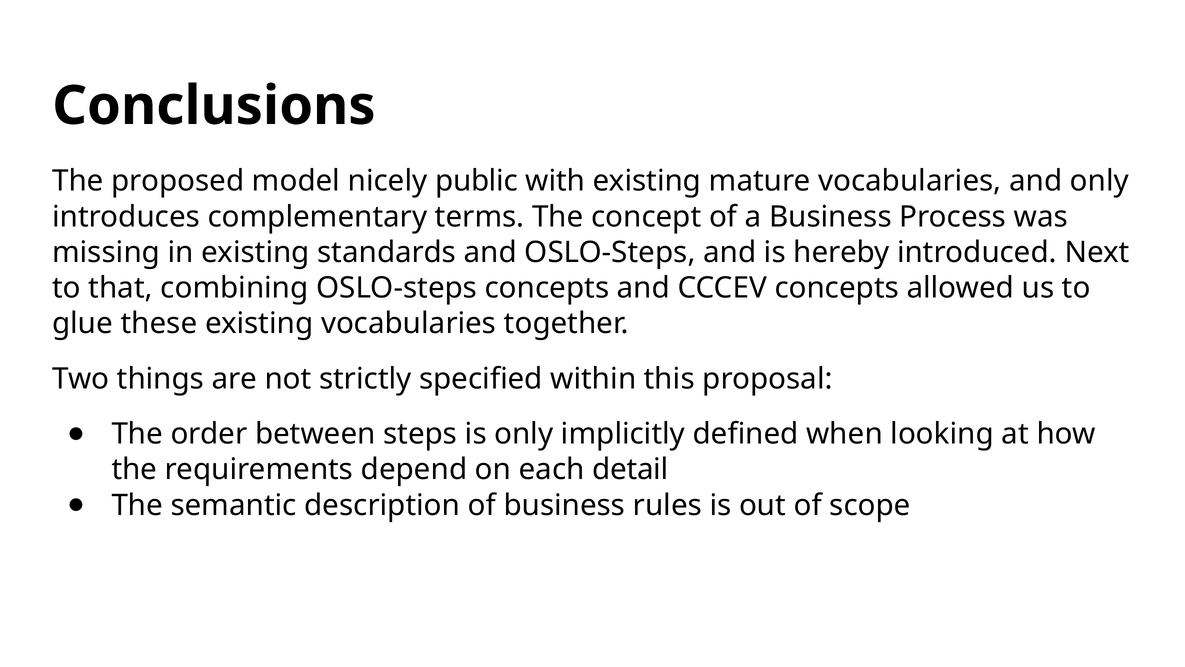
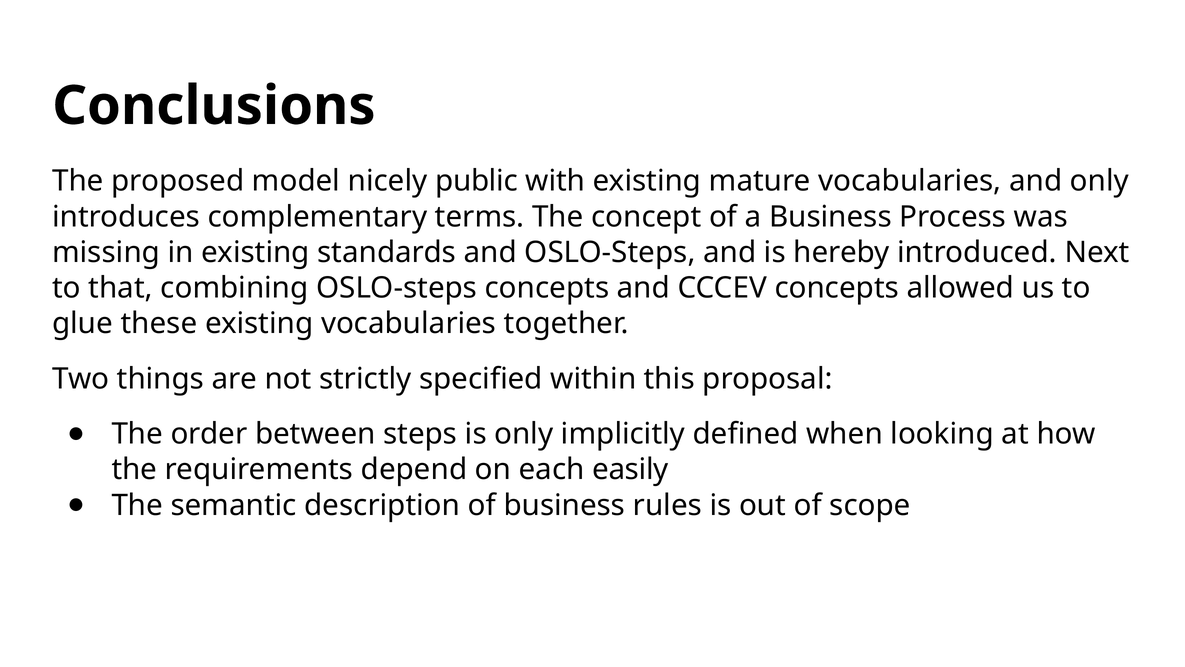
detail: detail -> easily
